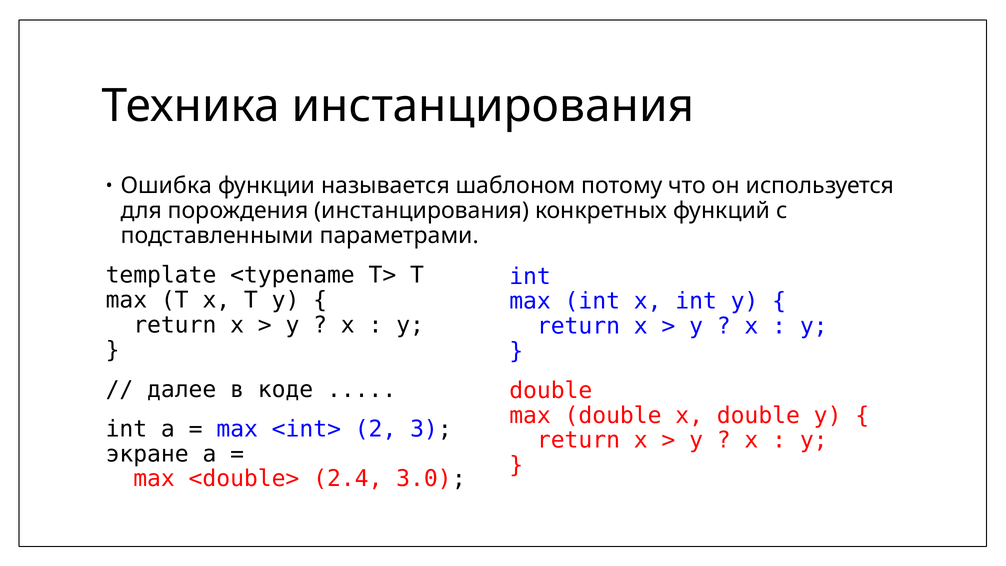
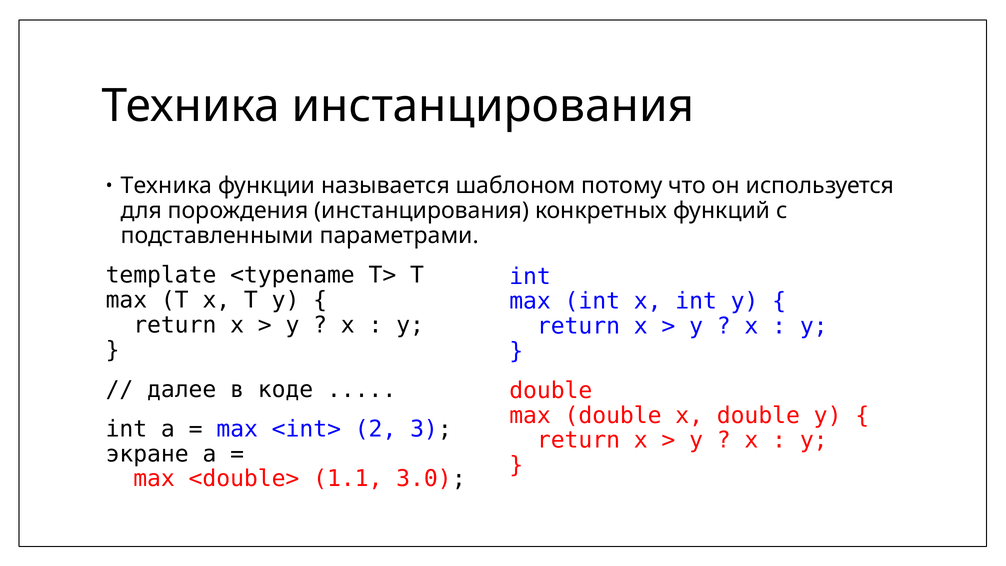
Ошибка at (166, 186): Ошибка -> Техника
2.4: 2.4 -> 1.1
